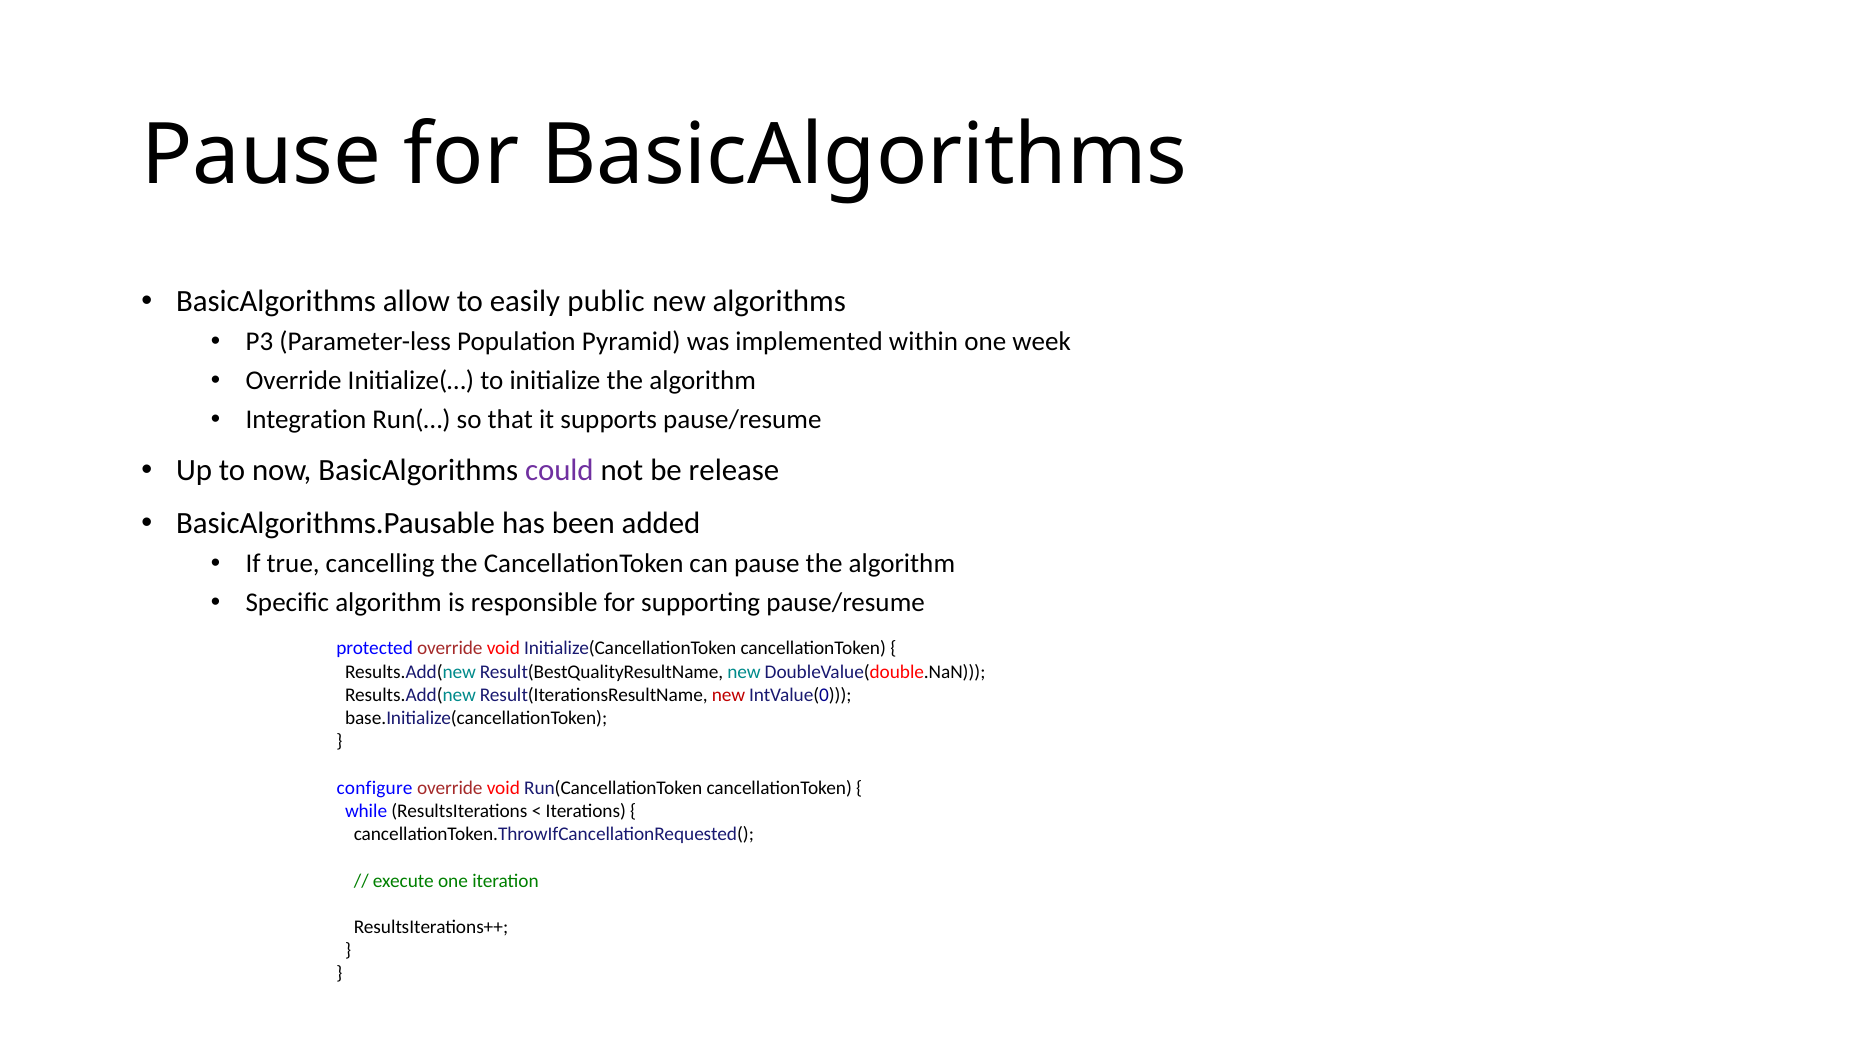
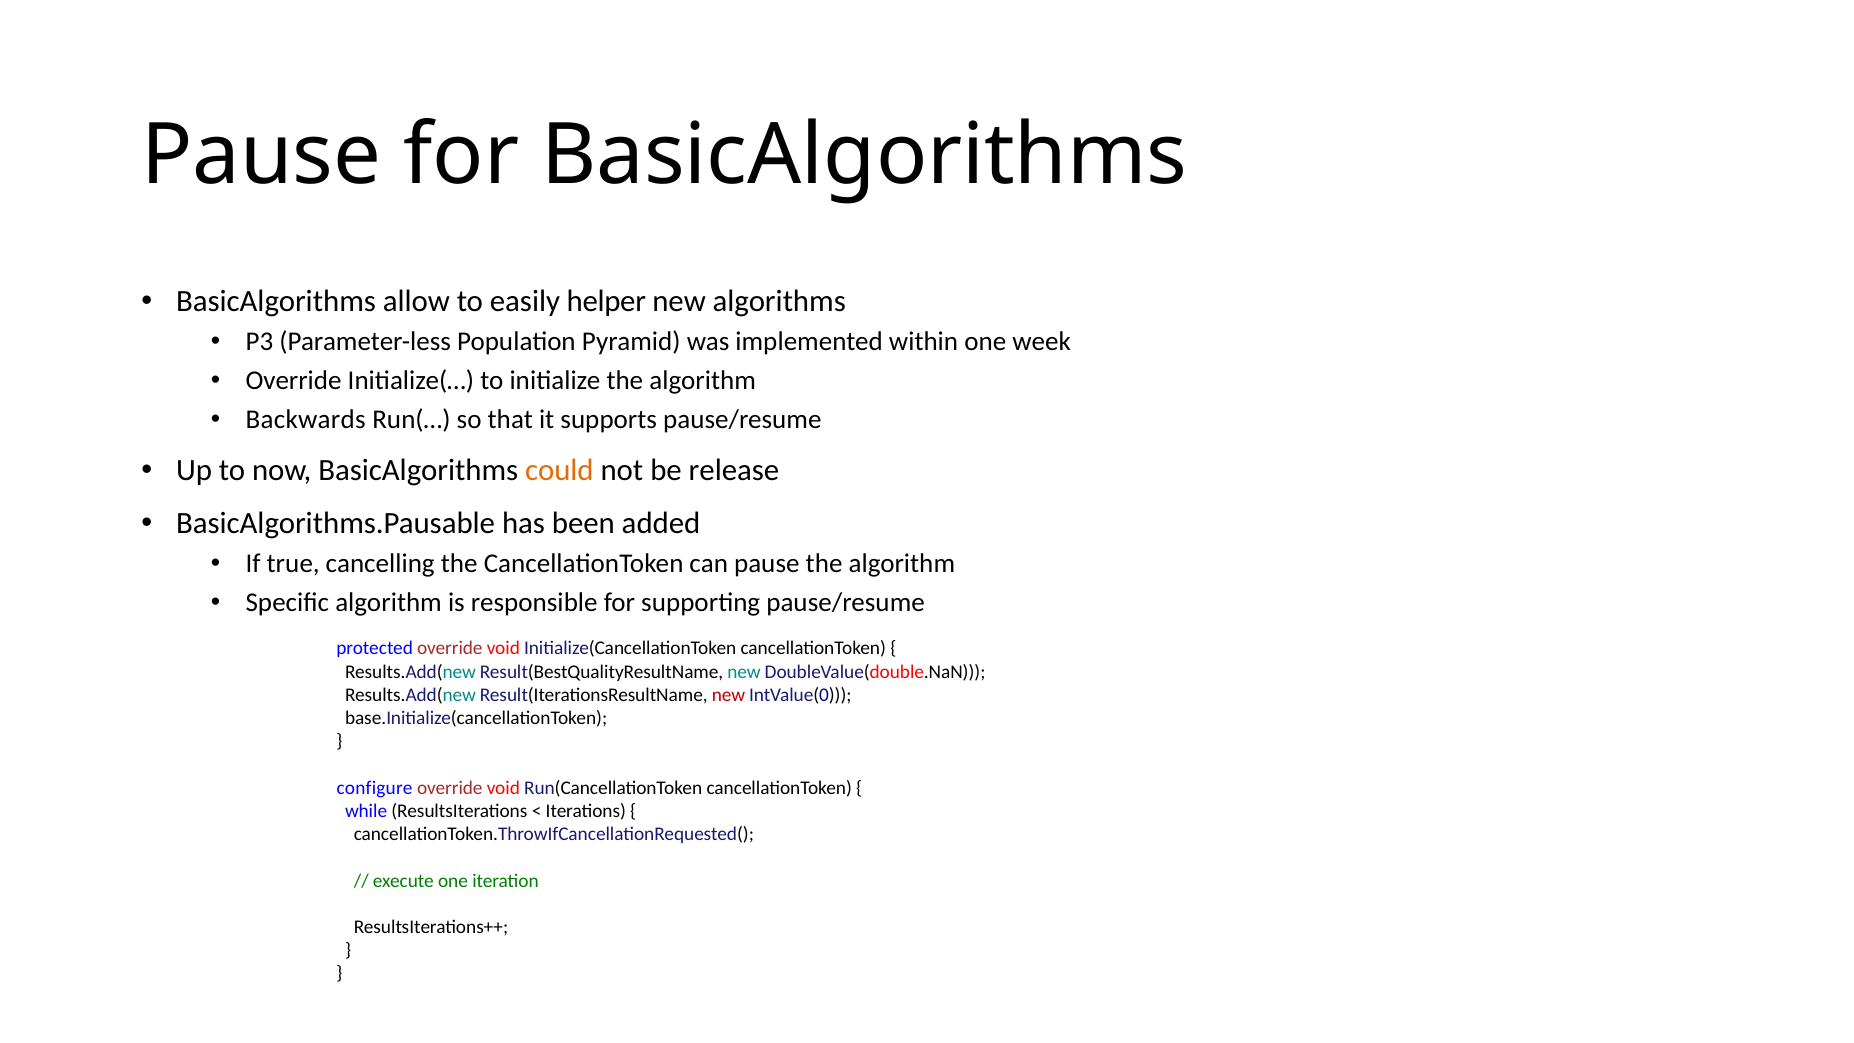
public: public -> helper
Integration: Integration -> Backwards
could colour: purple -> orange
